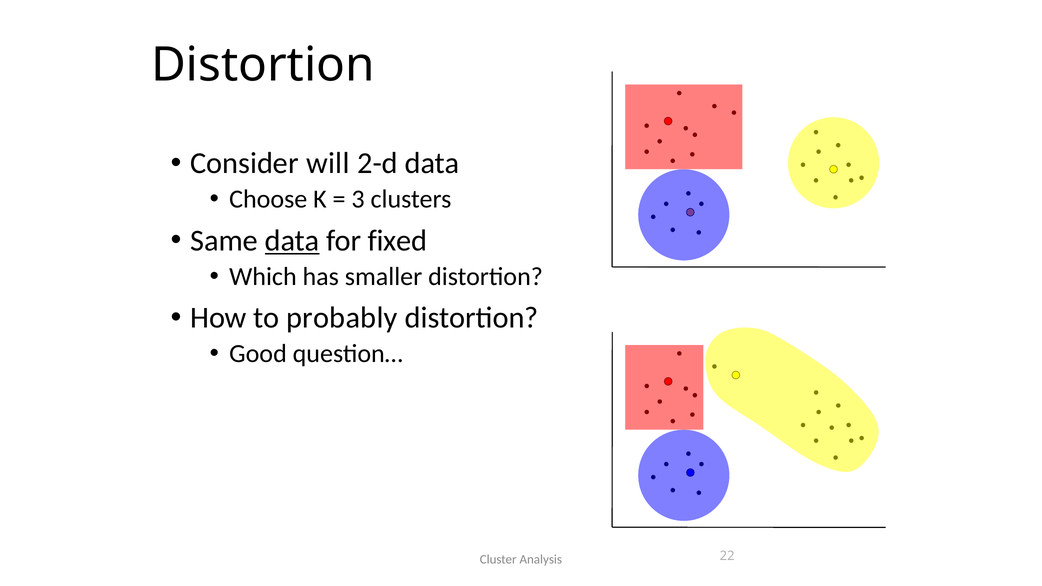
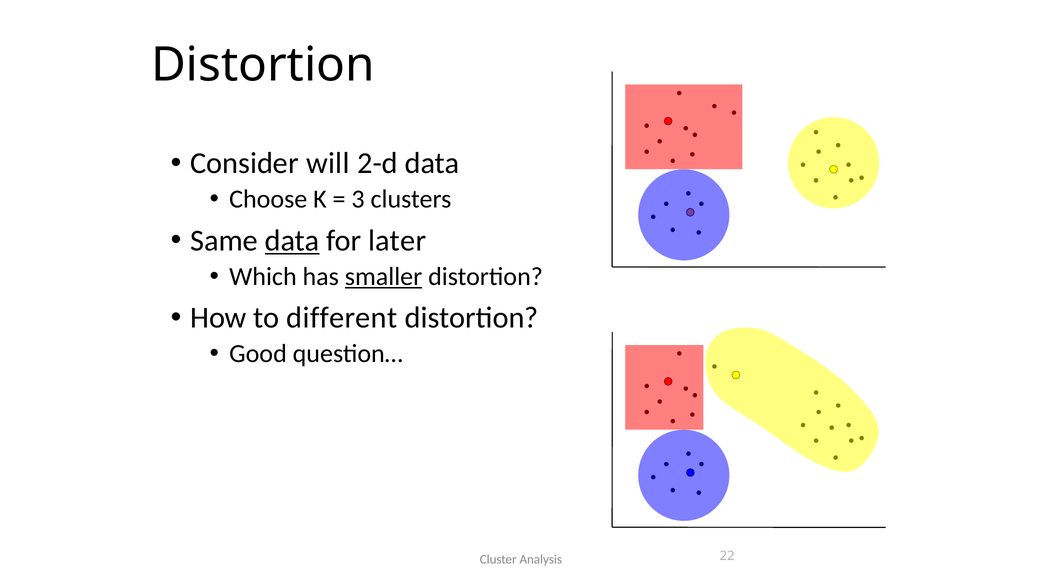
fixed: fixed -> later
smaller underline: none -> present
probably: probably -> different
